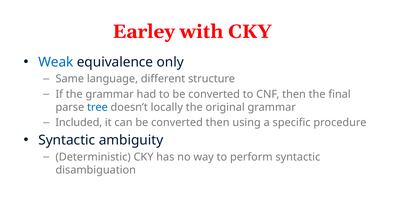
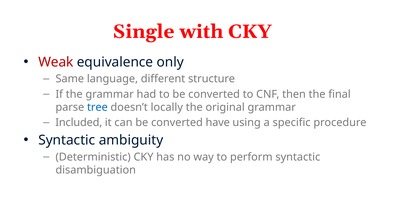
Earley: Earley -> Single
Weak colour: blue -> red
converted then: then -> have
